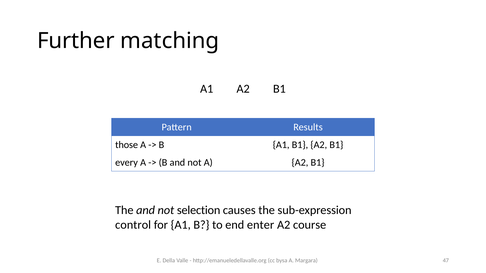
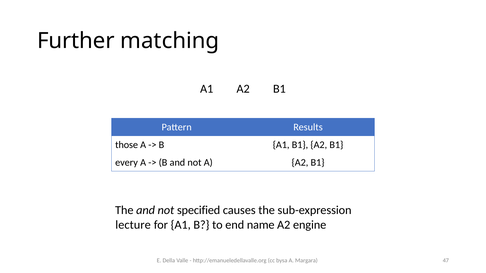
selection: selection -> specified
control: control -> lecture
enter: enter -> name
course: course -> engine
